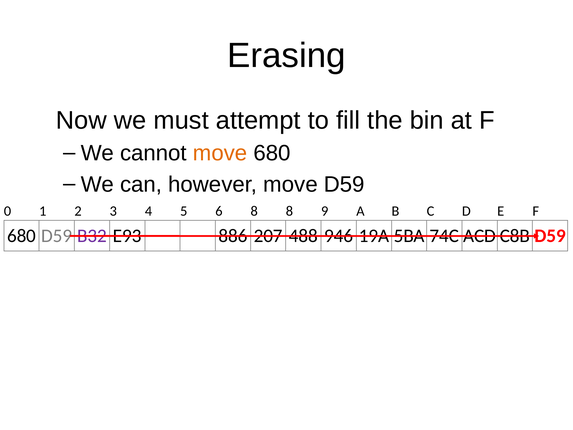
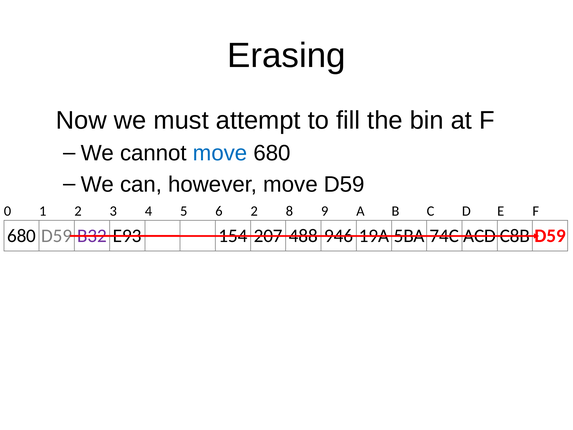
move at (220, 153) colour: orange -> blue
6 8: 8 -> 2
886: 886 -> 154
